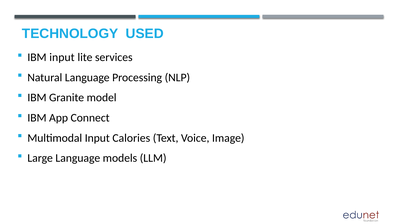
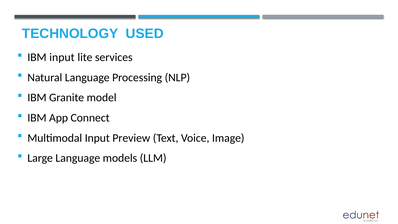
Calories: Calories -> Preview
